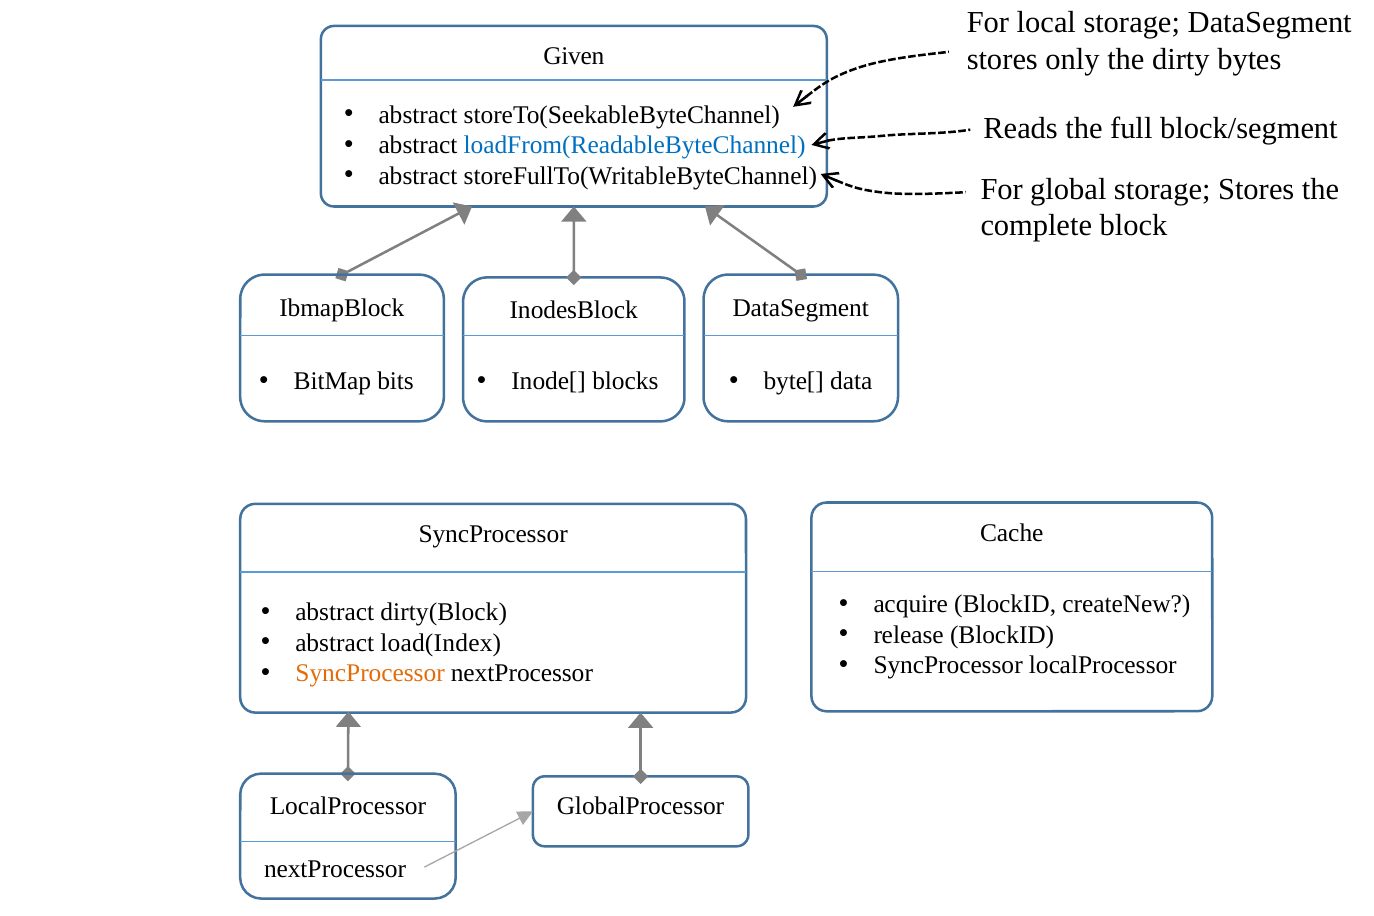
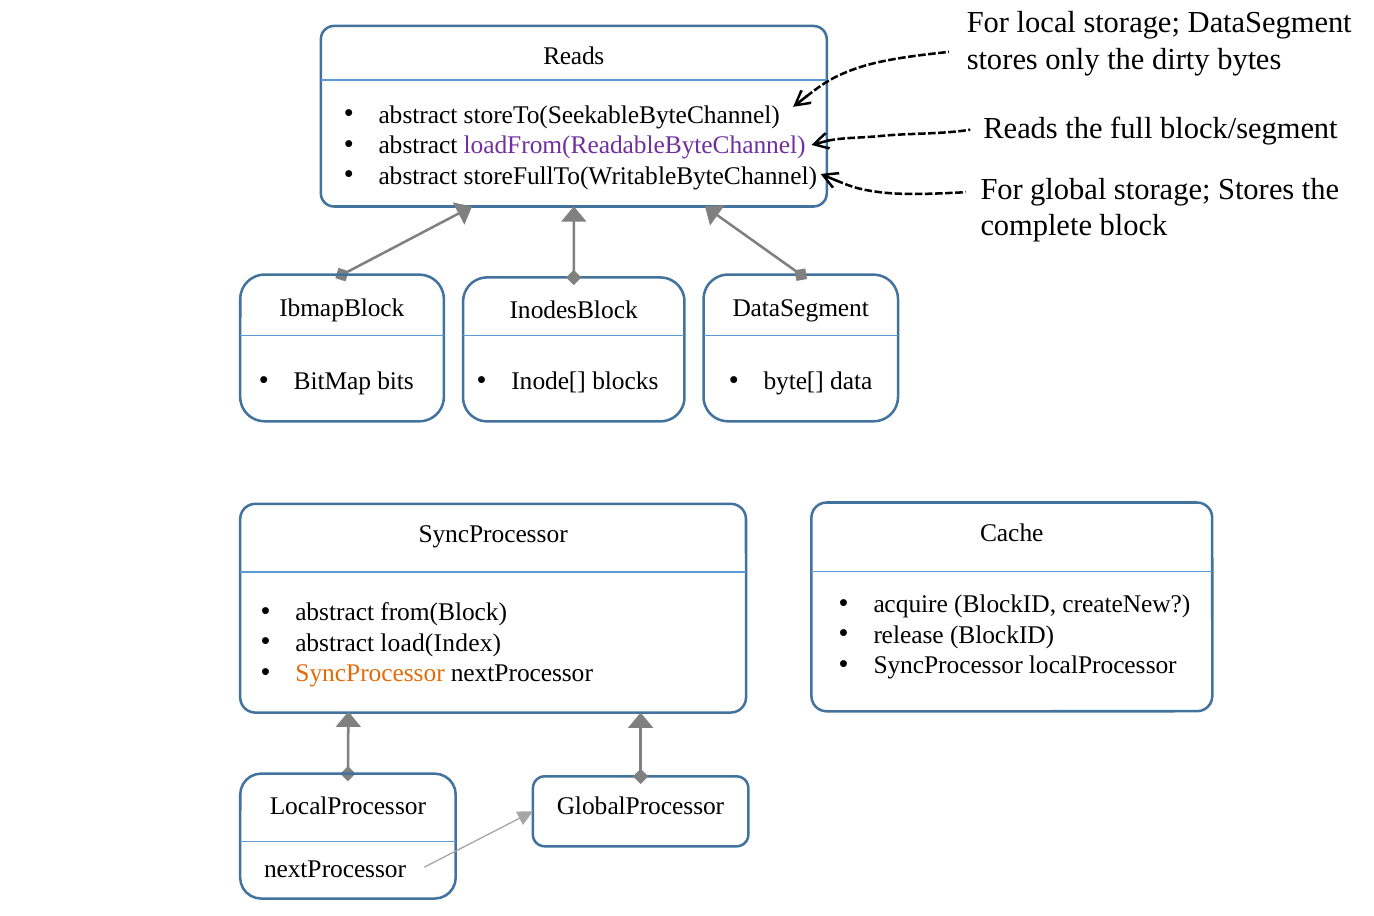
Given at (574, 56): Given -> Reads
loadFrom(ReadableByteChannel colour: blue -> purple
dirty(Block: dirty(Block -> from(Block
